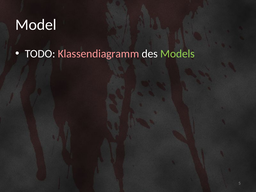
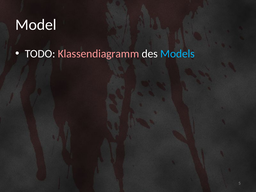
Models colour: light green -> light blue
